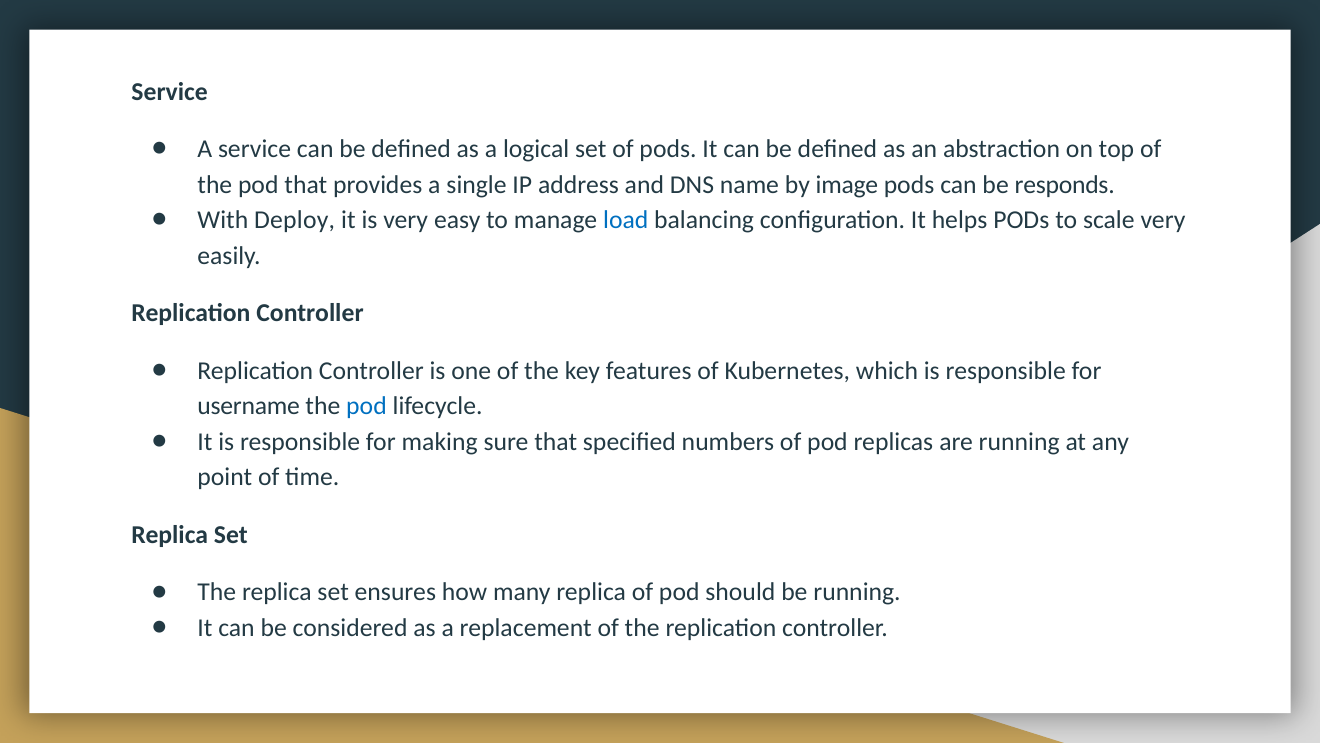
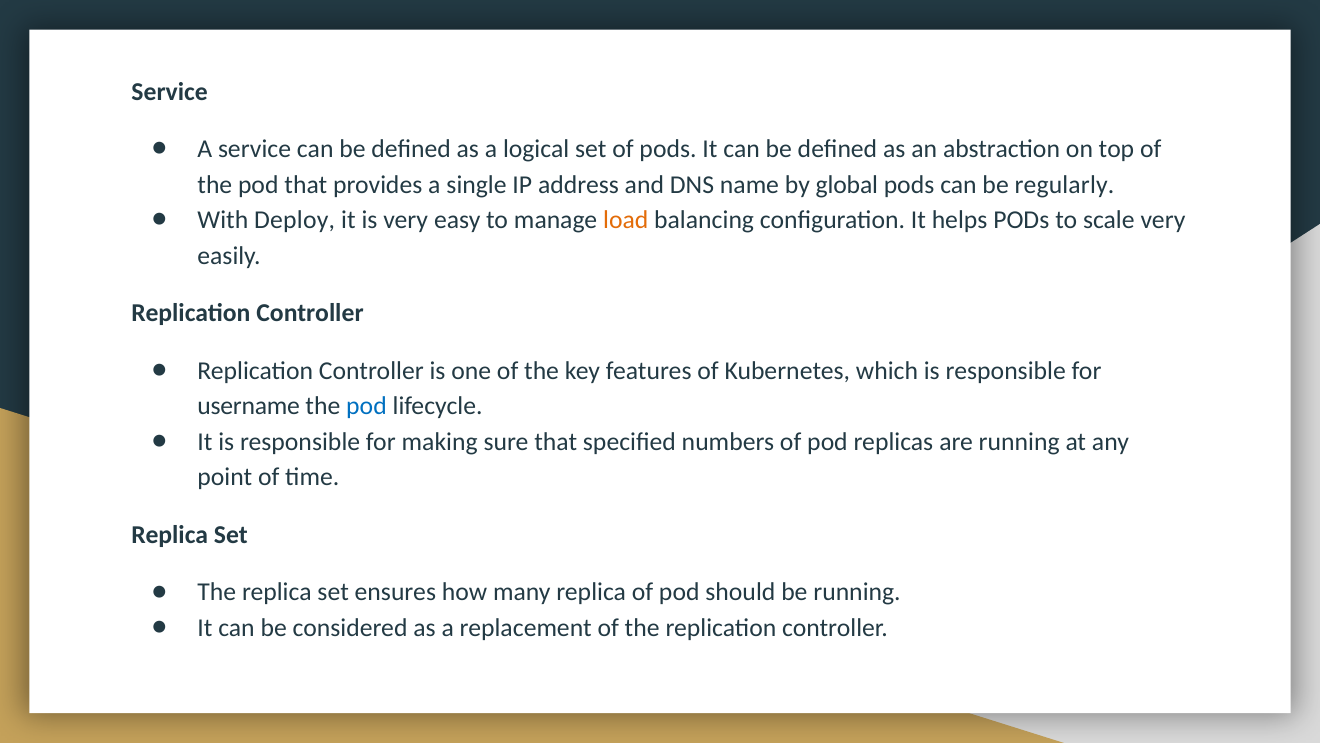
image: image -> global
responds: responds -> regularly
load colour: blue -> orange
